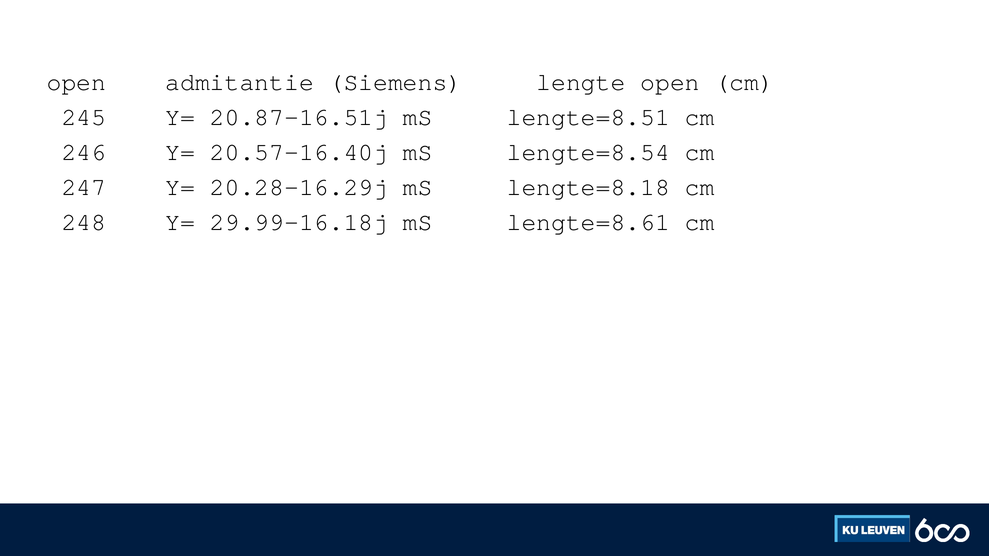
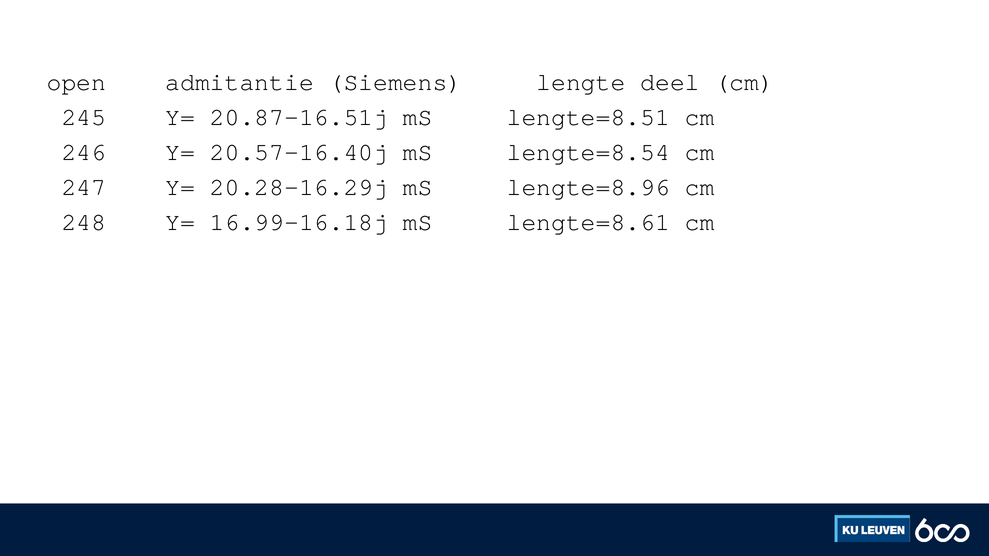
lengte open: open -> deel
lengte=8.18: lengte=8.18 -> lengte=8.96
29.99-16.18j: 29.99-16.18j -> 16.99-16.18j
